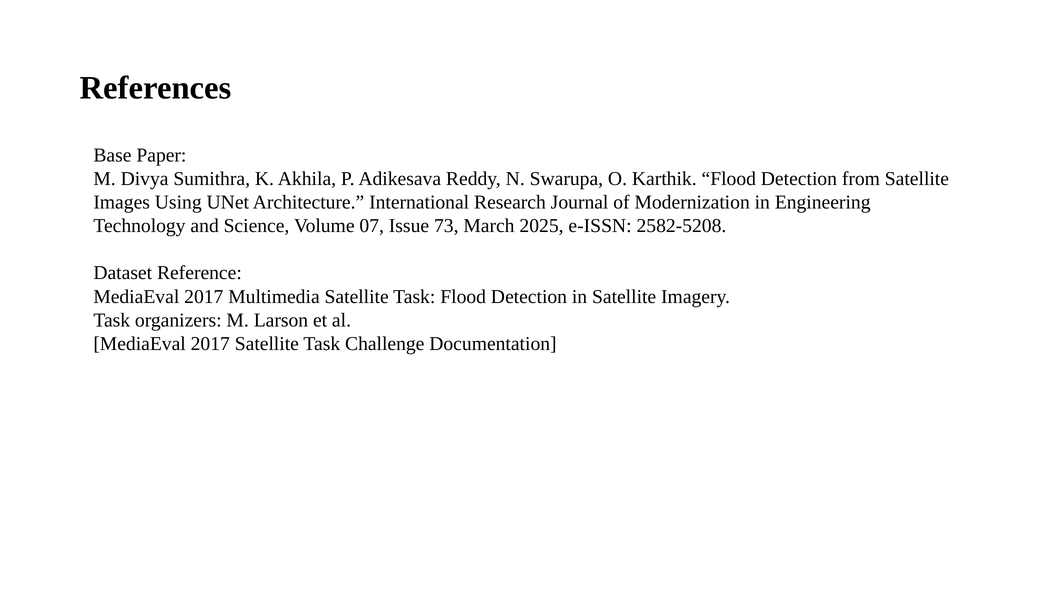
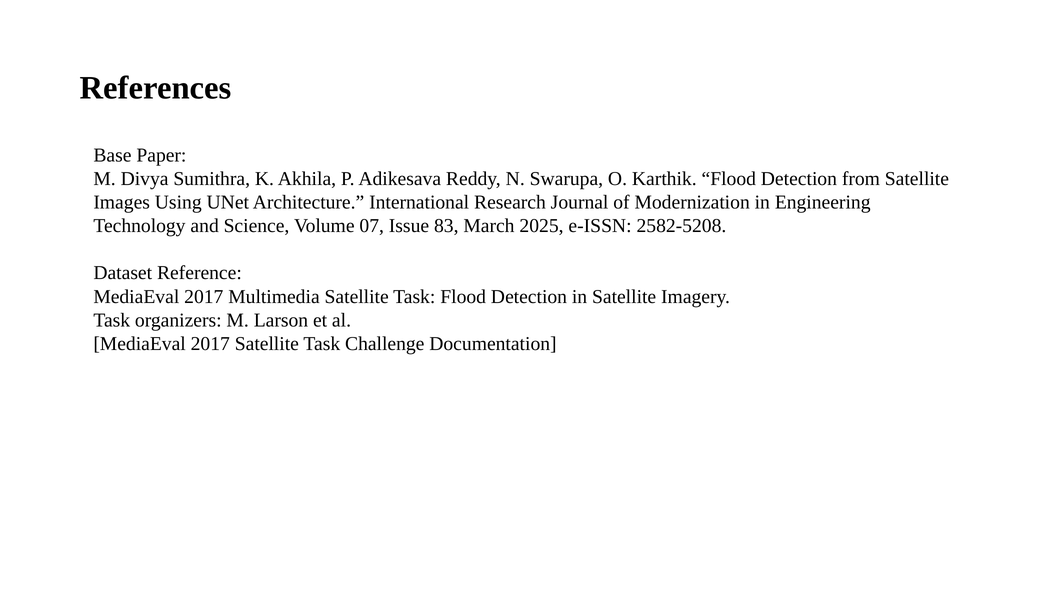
73: 73 -> 83
